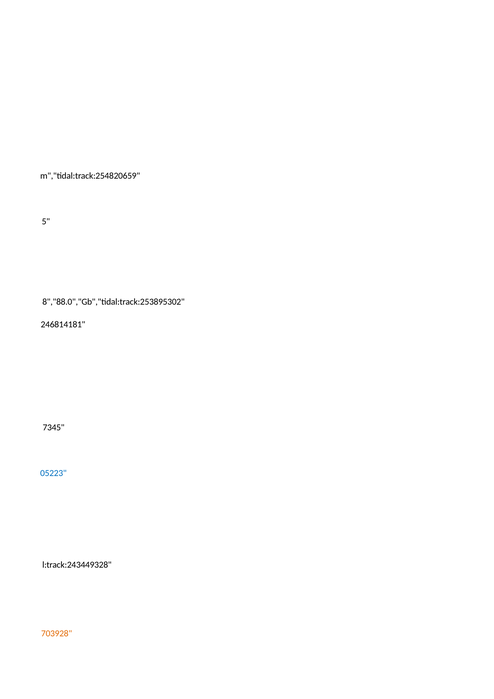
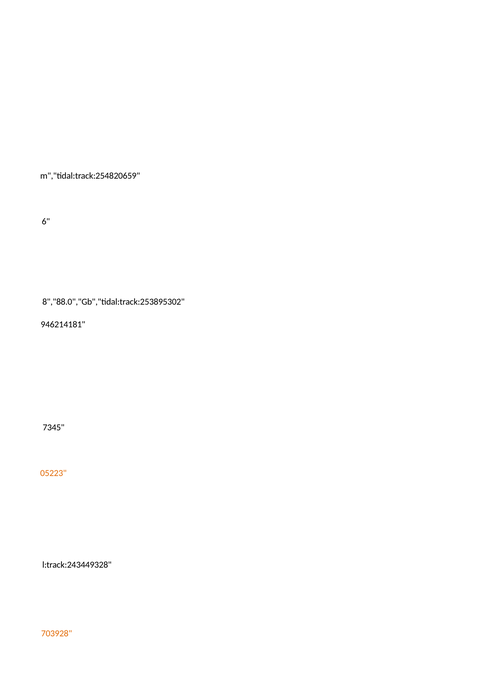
5: 5 -> 6
246814181: 246814181 -> 946214181
05223 colour: blue -> orange
